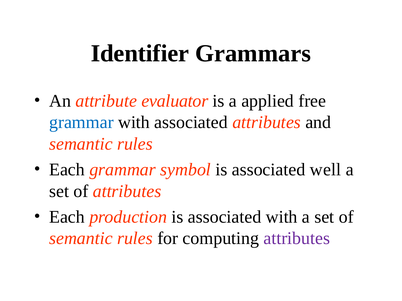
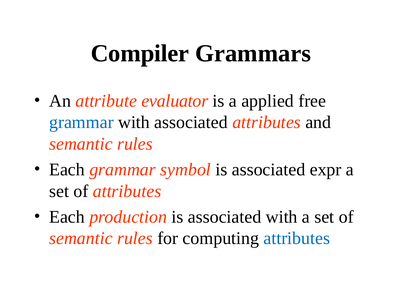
Identifier: Identifier -> Compiler
well: well -> expr
attributes at (297, 239) colour: purple -> blue
